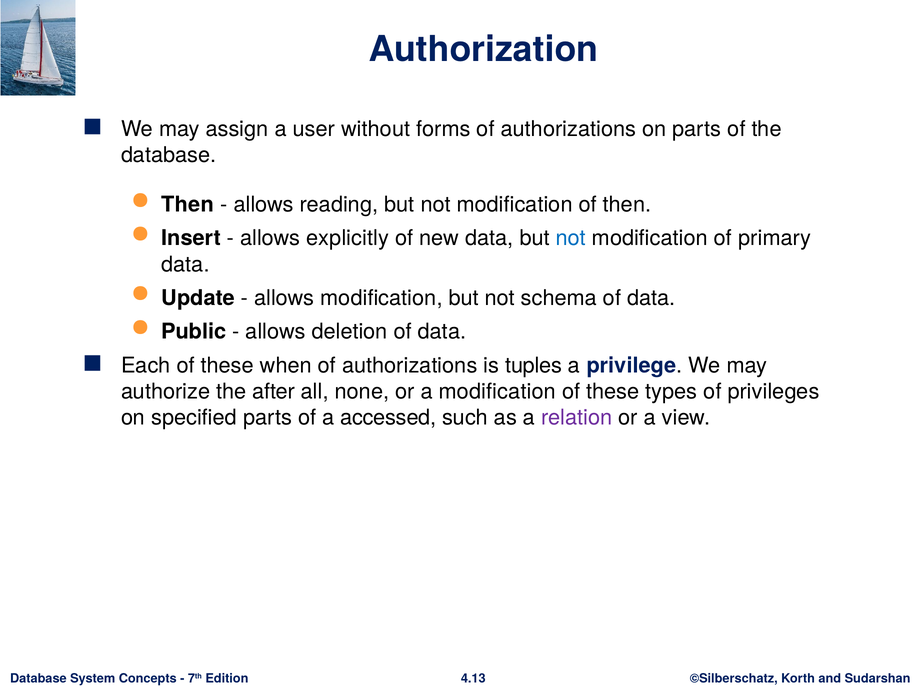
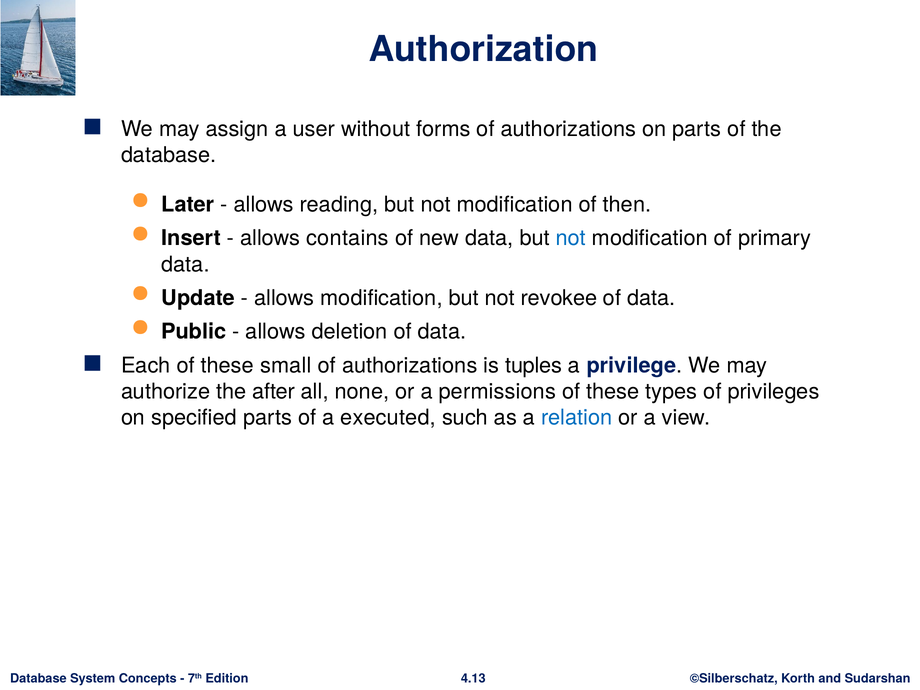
Then at (188, 205): Then -> Later
explicitly: explicitly -> contains
schema: schema -> revokee
when: when -> small
a modification: modification -> permissions
accessed: accessed -> executed
relation colour: purple -> blue
